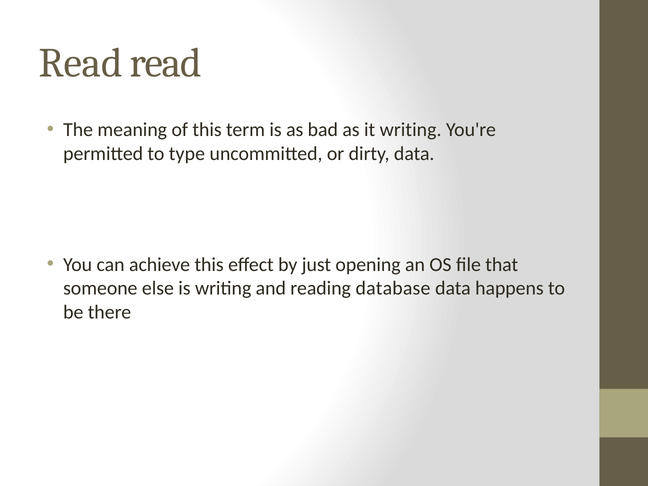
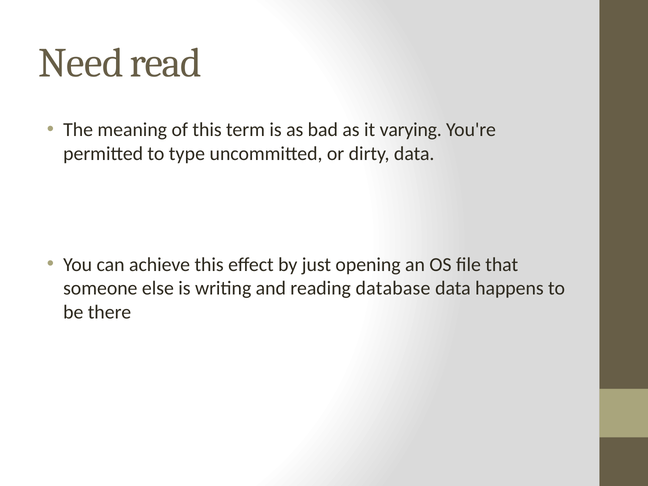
Read at (81, 63): Read -> Need
it writing: writing -> varying
